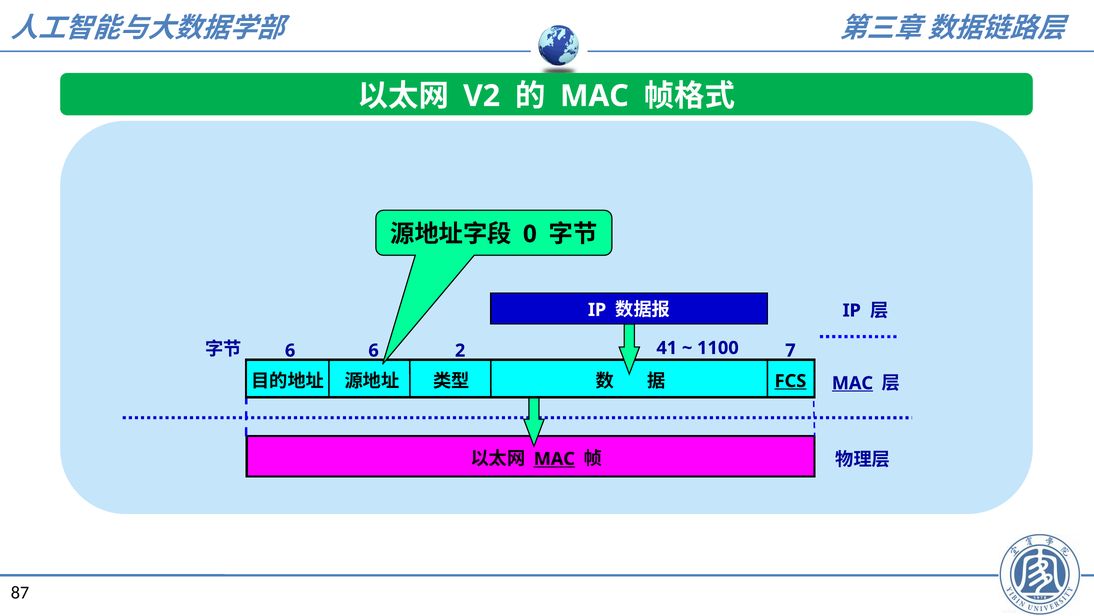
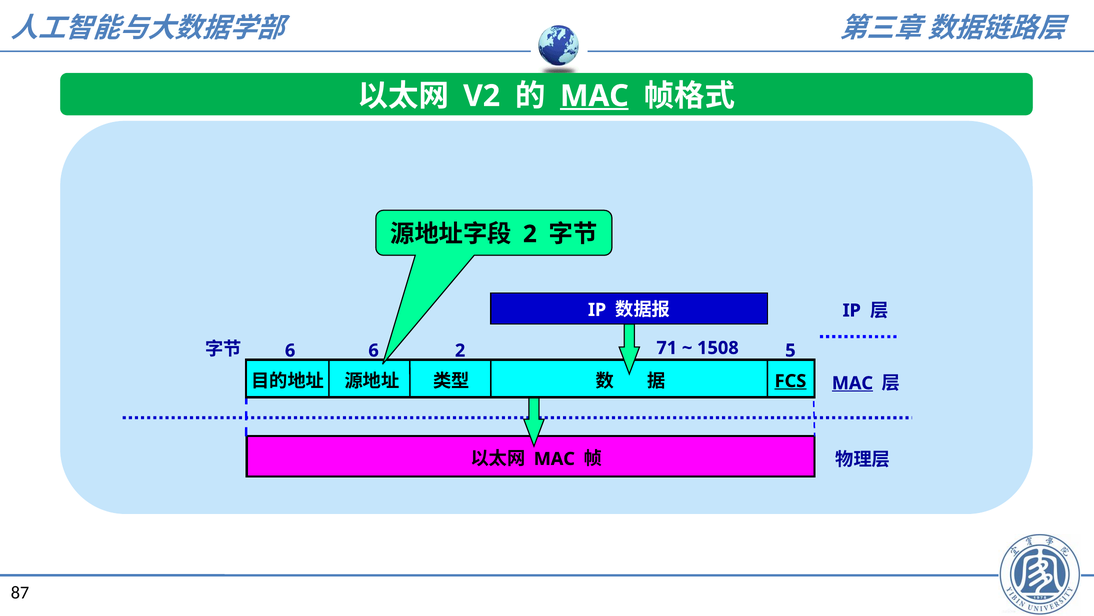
MAC at (594, 96) underline: none -> present
0 at (530, 234): 0 -> 2
41: 41 -> 71
1100: 1100 -> 1508
7: 7 -> 5
MAC at (554, 459) underline: present -> none
